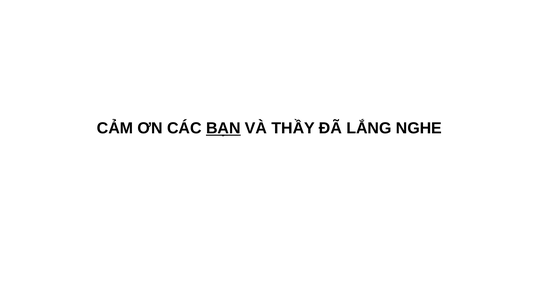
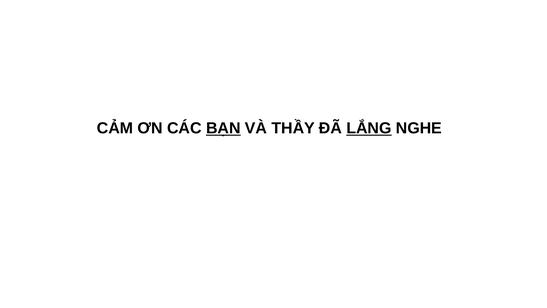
LẮNG underline: none -> present
